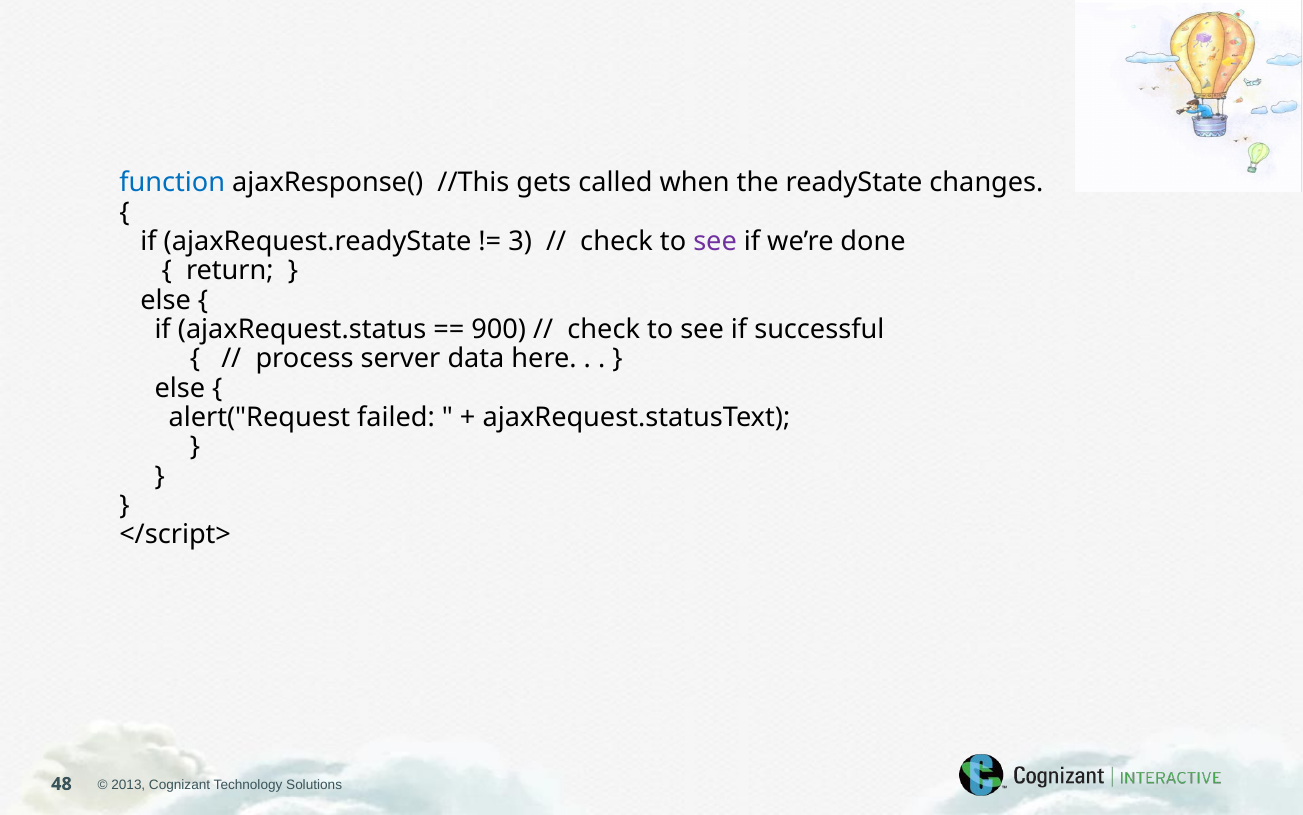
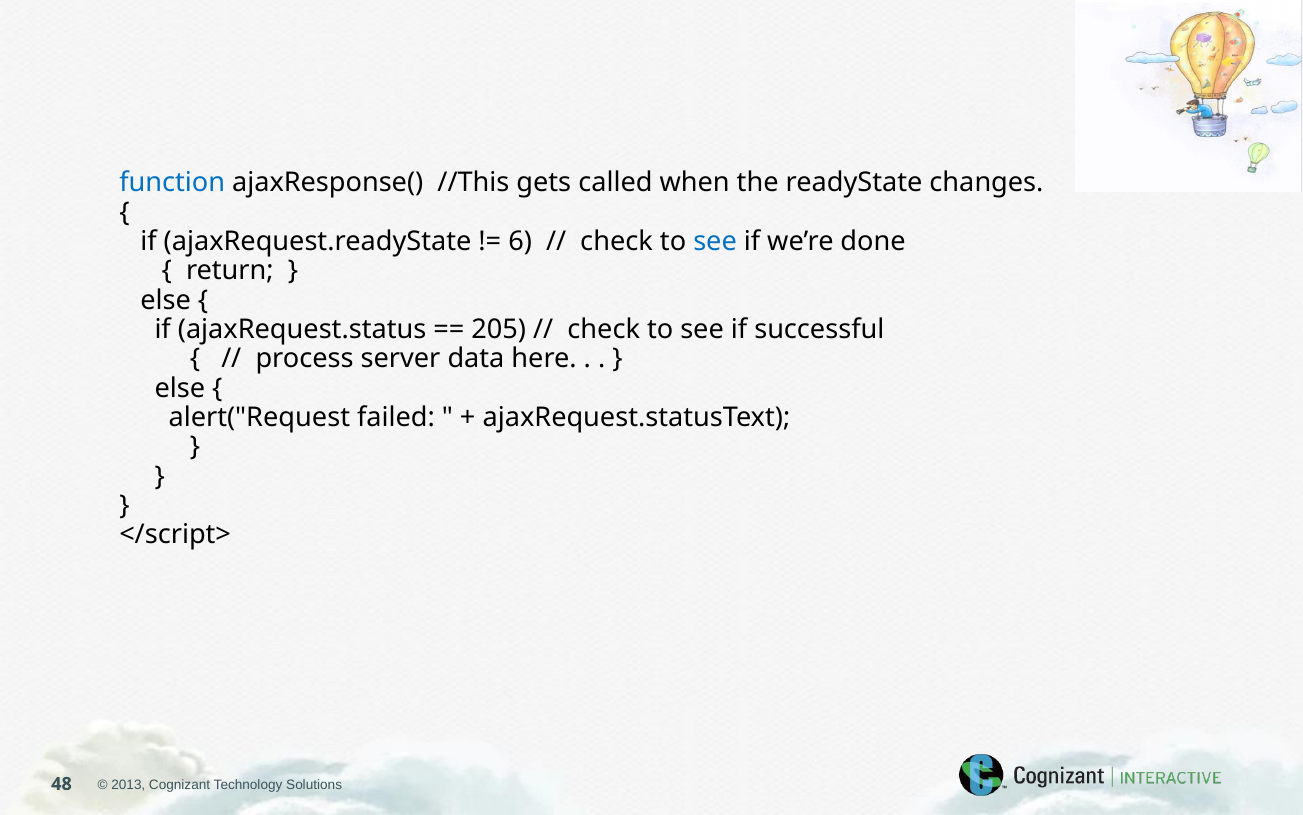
3: 3 -> 6
see at (715, 241) colour: purple -> blue
900: 900 -> 205
